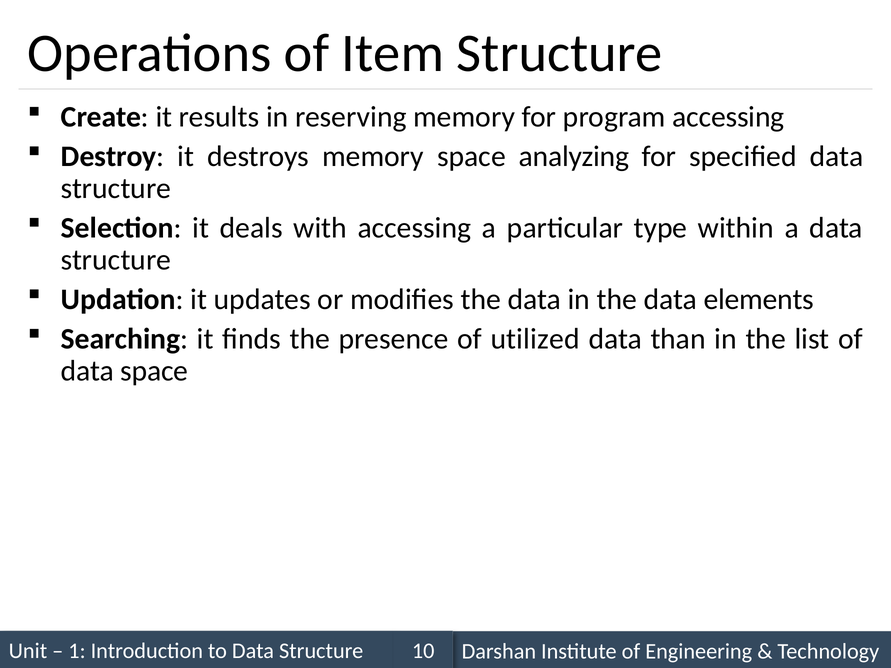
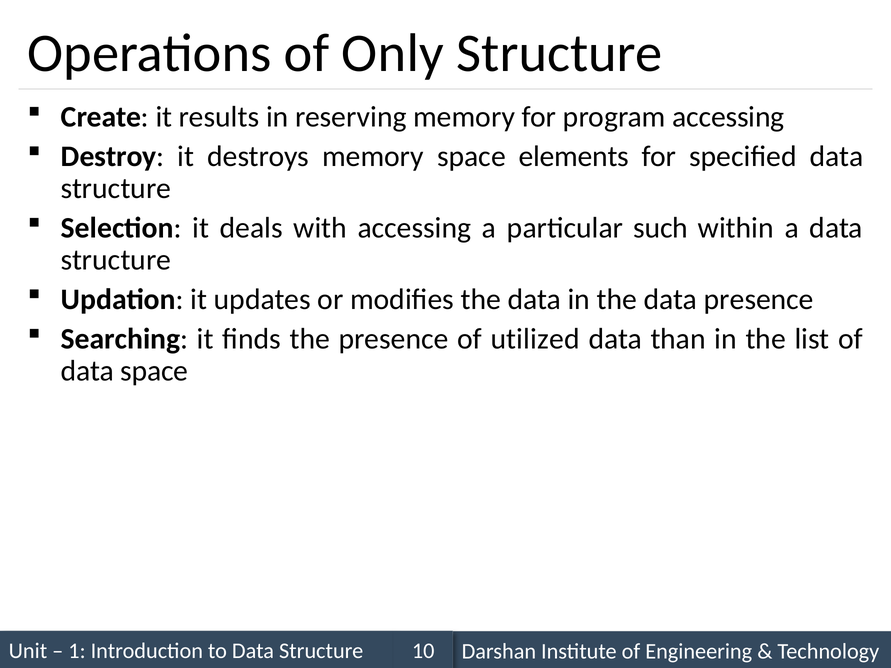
Item: Item -> Only
analyzing: analyzing -> elements
type: type -> such
data elements: elements -> presence
